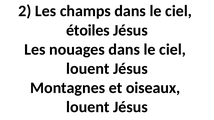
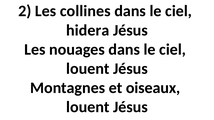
champs: champs -> collines
étoiles: étoiles -> hidera
